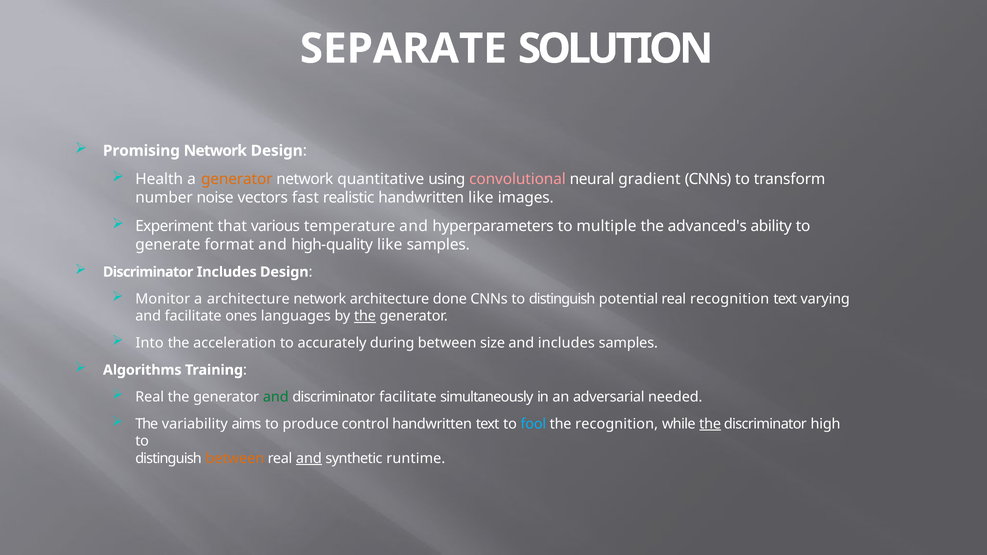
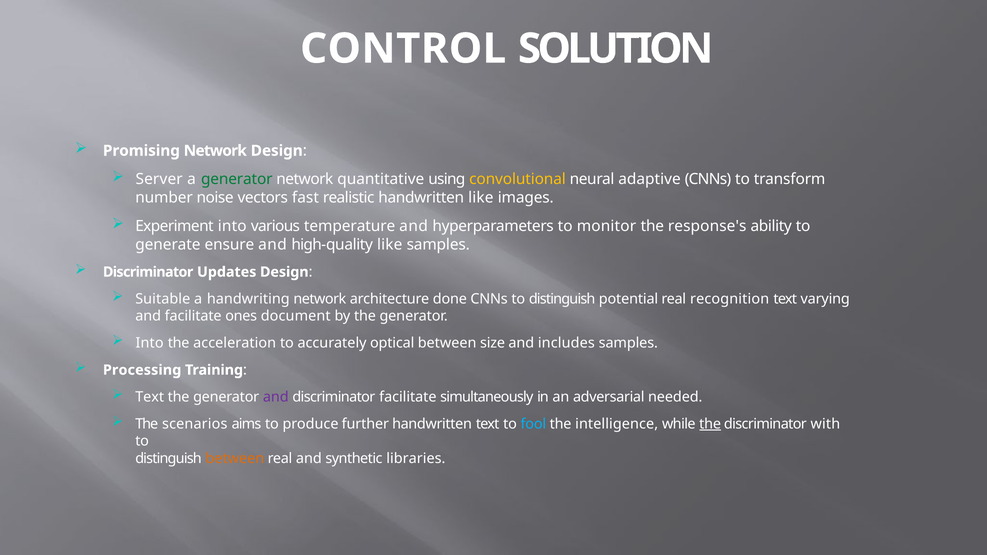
SEPARATE: SEPARATE -> CONTROL
Health: Health -> Server
generator at (237, 179) colour: orange -> green
convolutional colour: pink -> yellow
gradient: gradient -> adaptive
Experiment that: that -> into
multiple: multiple -> monitor
advanced's: advanced's -> response's
format: format -> ensure
Discriminator Includes: Includes -> Updates
Monitor: Monitor -> Suitable
a architecture: architecture -> handwriting
languages: languages -> document
the at (365, 316) underline: present -> none
during: during -> optical
Algorithms: Algorithms -> Processing
Real at (150, 397): Real -> Text
and at (276, 397) colour: green -> purple
variability: variability -> scenarios
control: control -> further
the recognition: recognition -> intelligence
high: high -> with
and at (309, 459) underline: present -> none
runtime: runtime -> libraries
